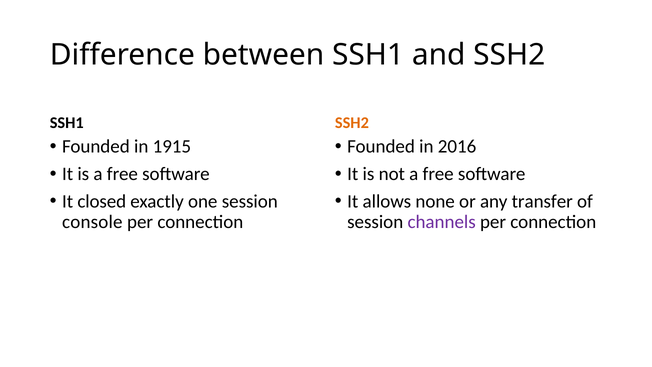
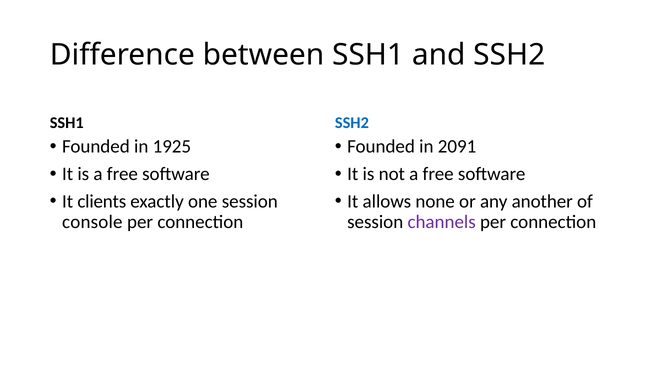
SSH2 at (352, 123) colour: orange -> blue
1915: 1915 -> 1925
2016: 2016 -> 2091
closed: closed -> clients
transfer: transfer -> another
